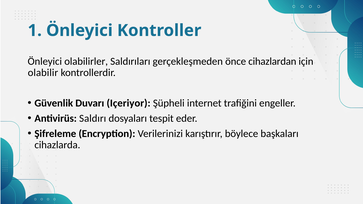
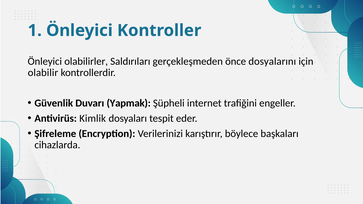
cihazlardan: cihazlardan -> dosyalarını
Içeriyor: Içeriyor -> Yapmak
Saldırı: Saldırı -> Kimlik
